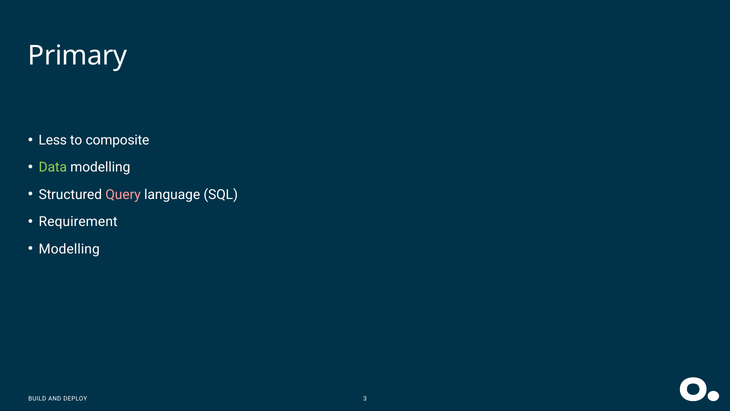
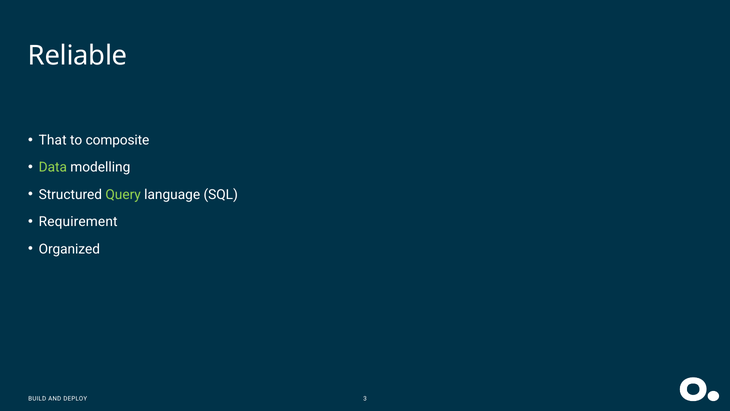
Primary: Primary -> Reliable
Less: Less -> That
Query colour: pink -> light green
Modelling at (69, 249): Modelling -> Organized
